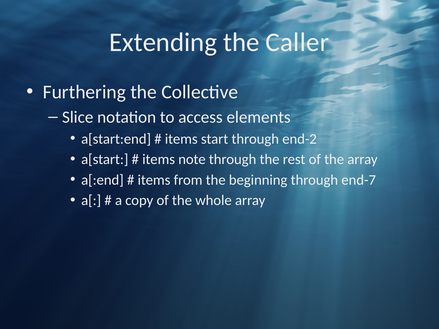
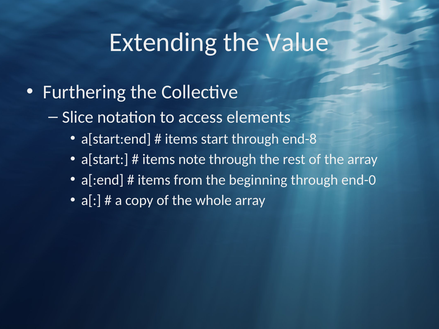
Caller: Caller -> Value
end-2: end-2 -> end-8
end-7: end-7 -> end-0
